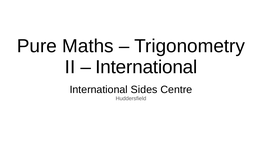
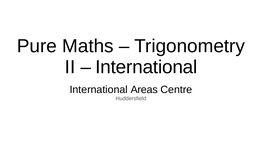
Sides: Sides -> Areas
